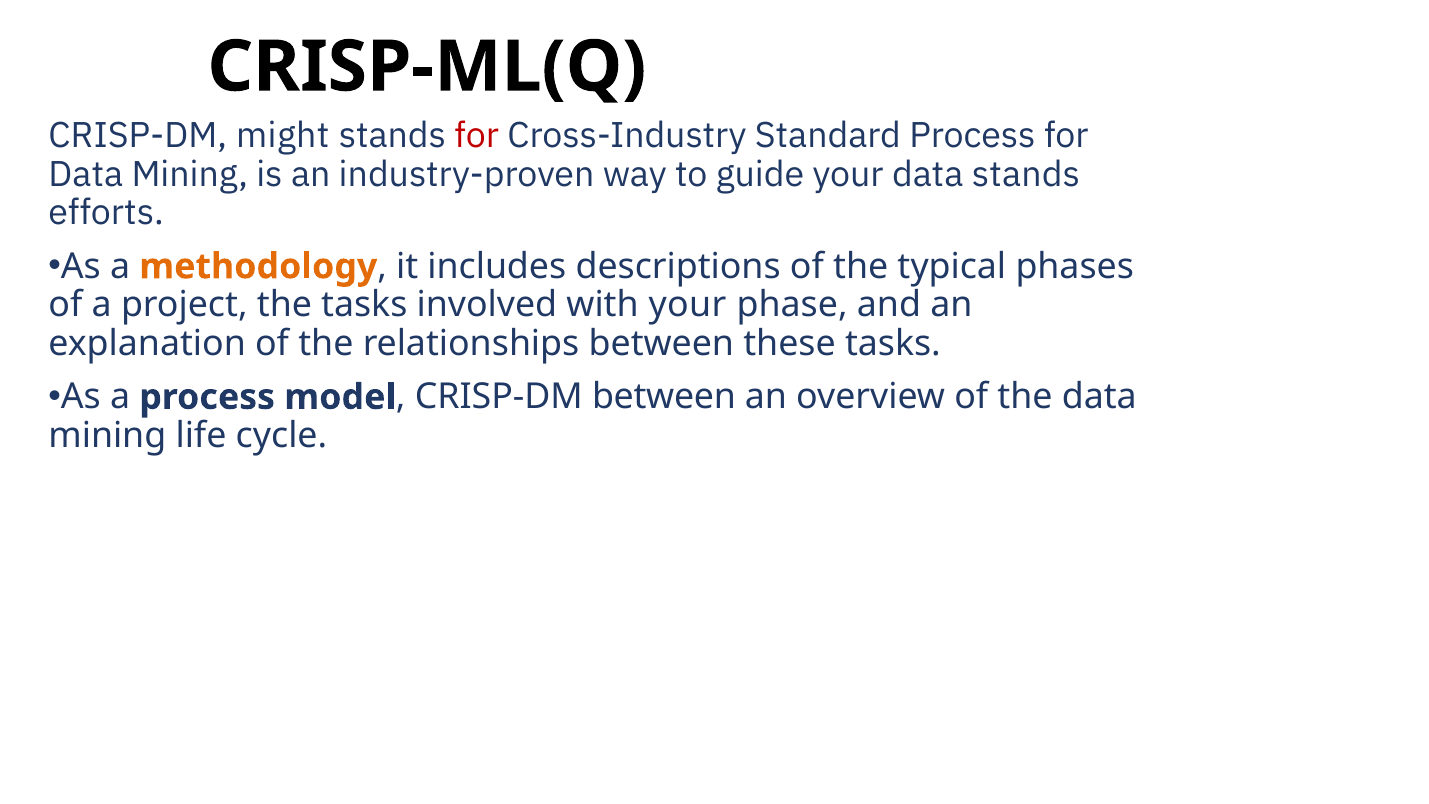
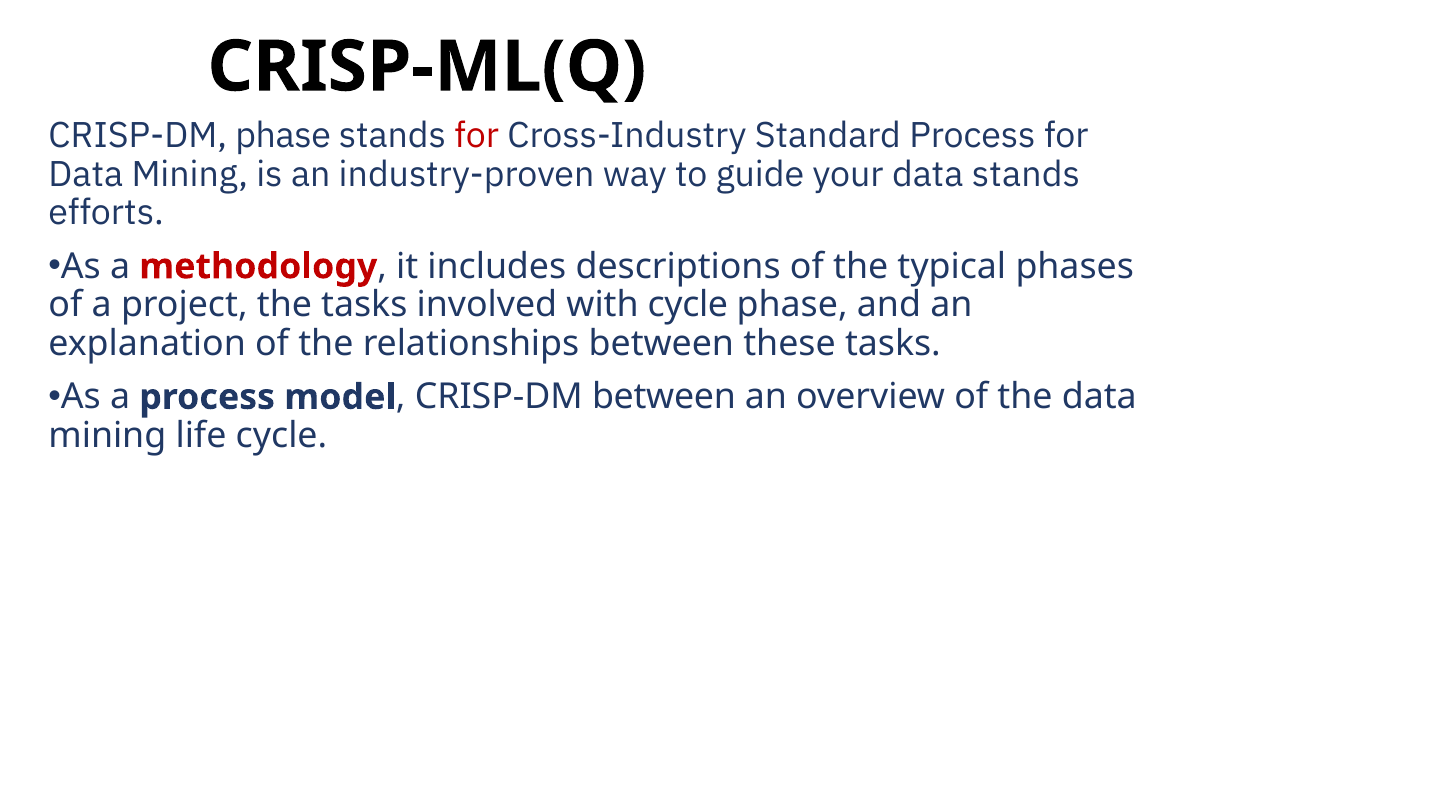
CRISP-DM might: might -> phase
methodology colour: orange -> red
with your: your -> cycle
